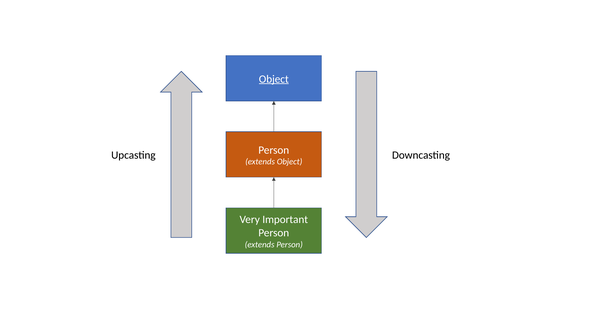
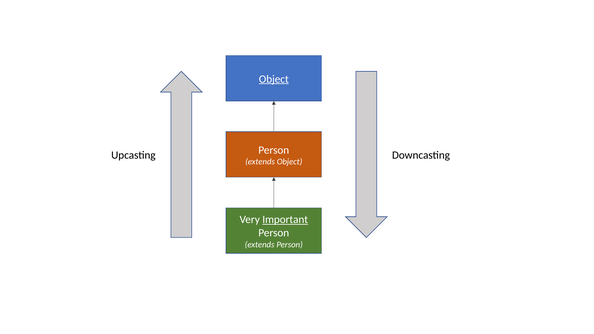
Important underline: none -> present
